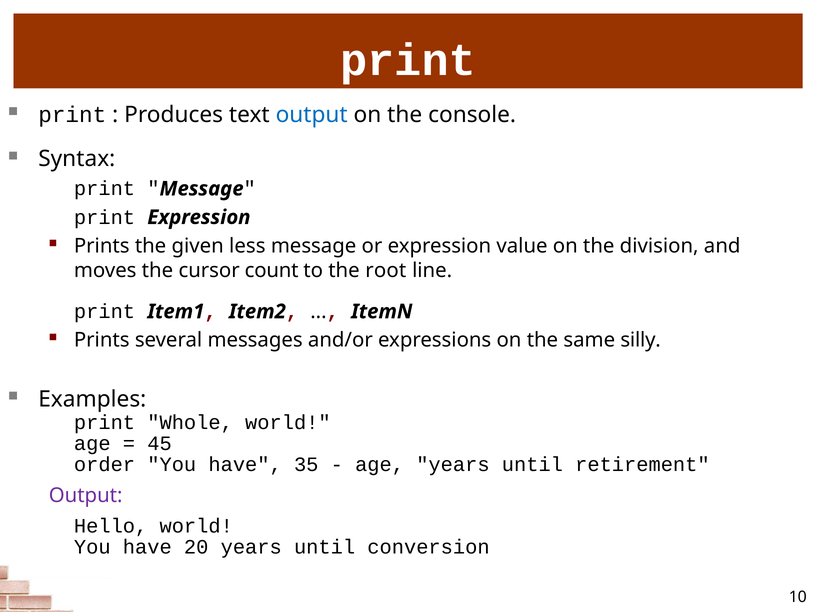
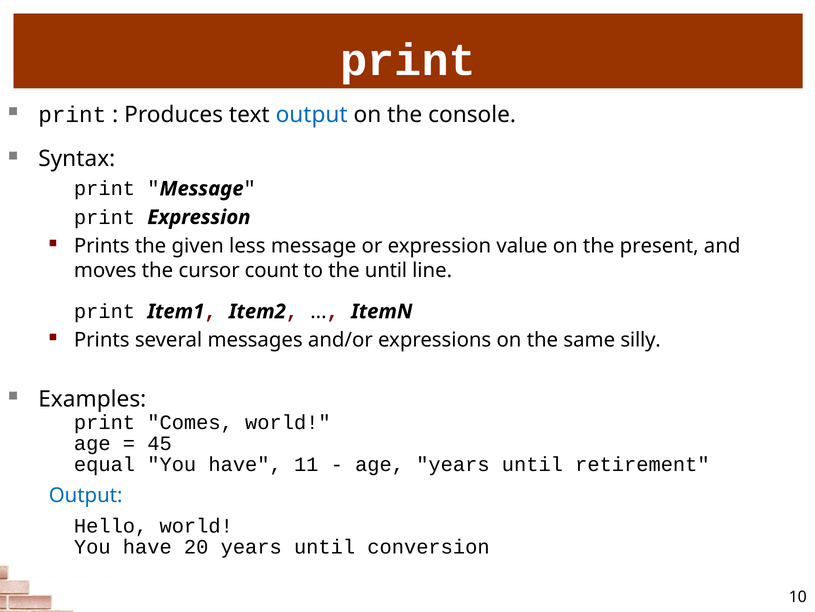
division: division -> present
the root: root -> until
Whole: Whole -> Comes
order: order -> equal
35: 35 -> 11
Output at (86, 495) colour: purple -> blue
